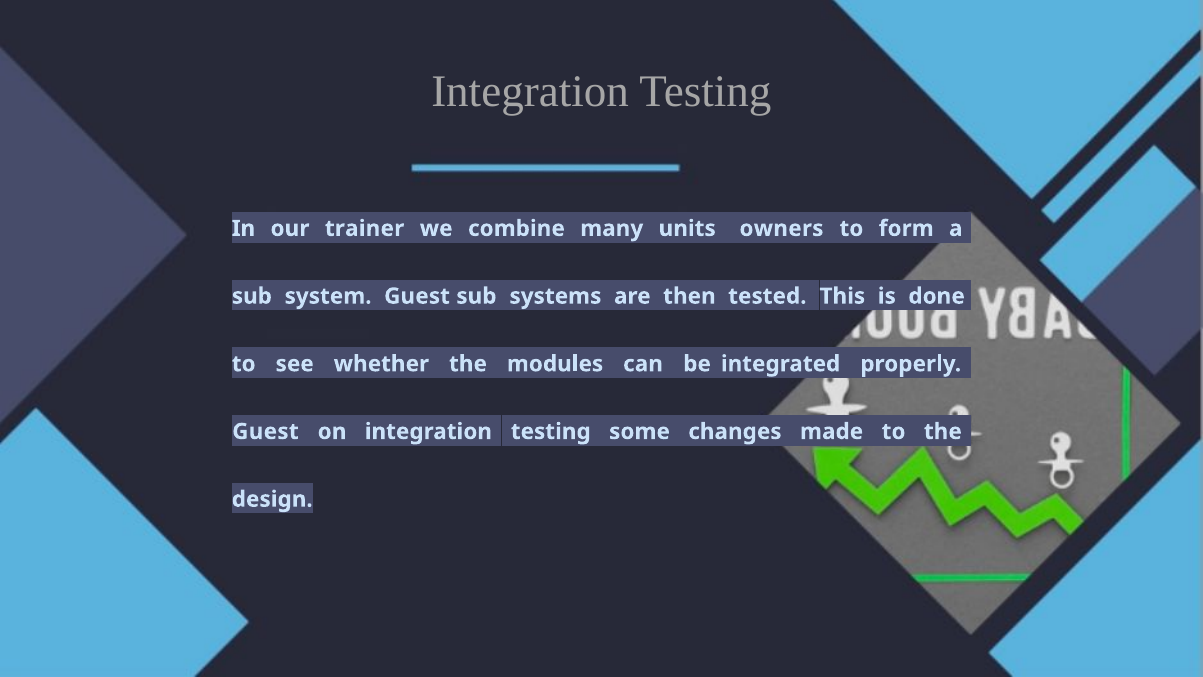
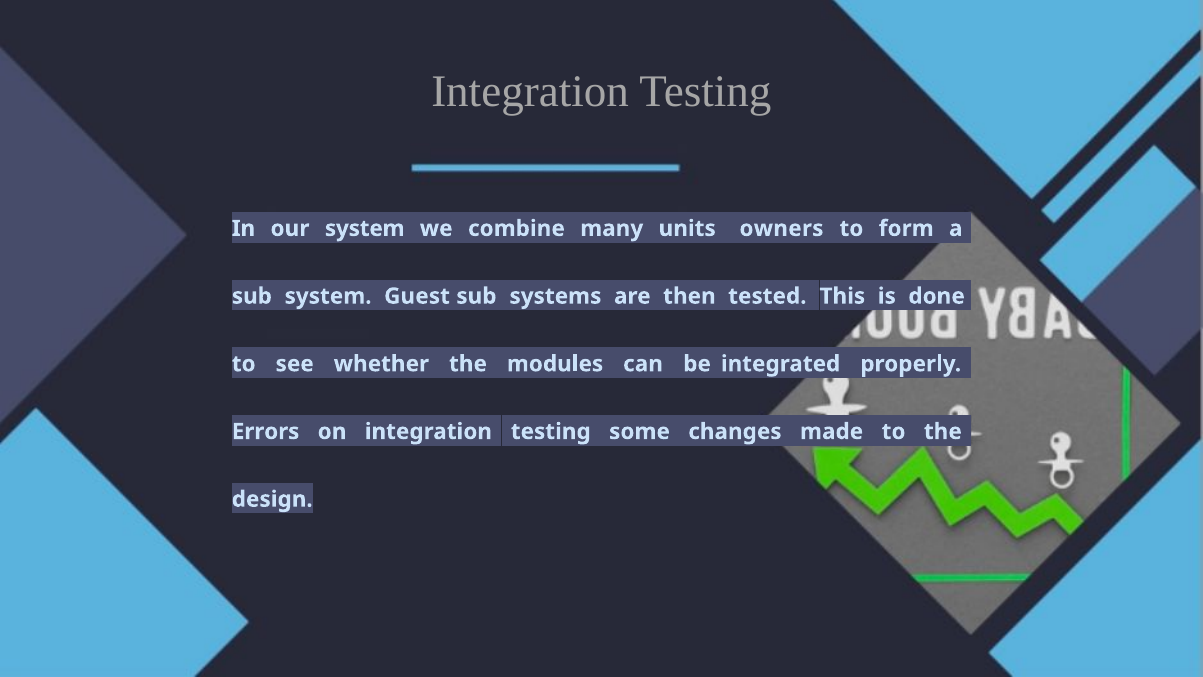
our trainer: trainer -> system
Guest at (265, 431): Guest -> Errors
